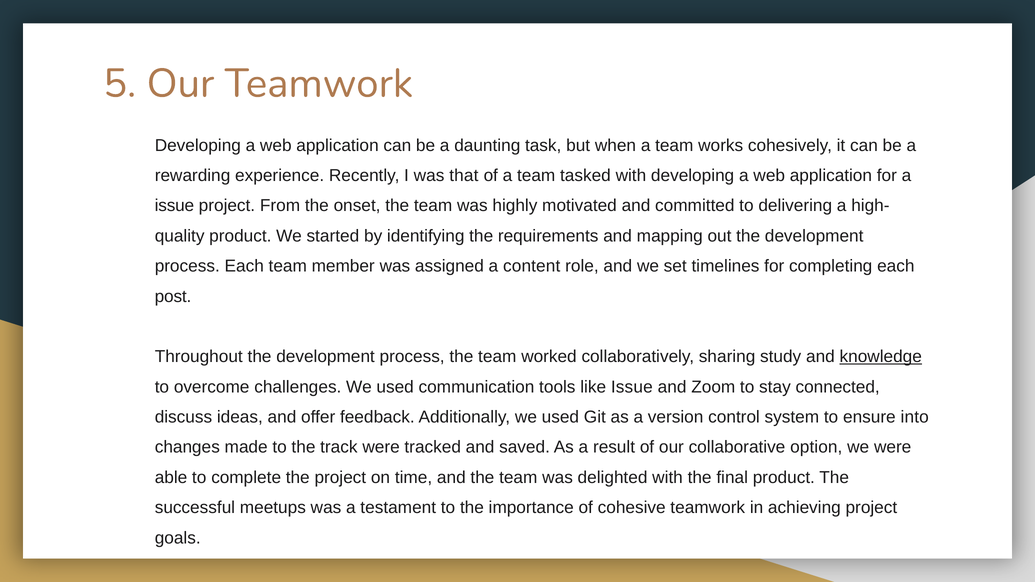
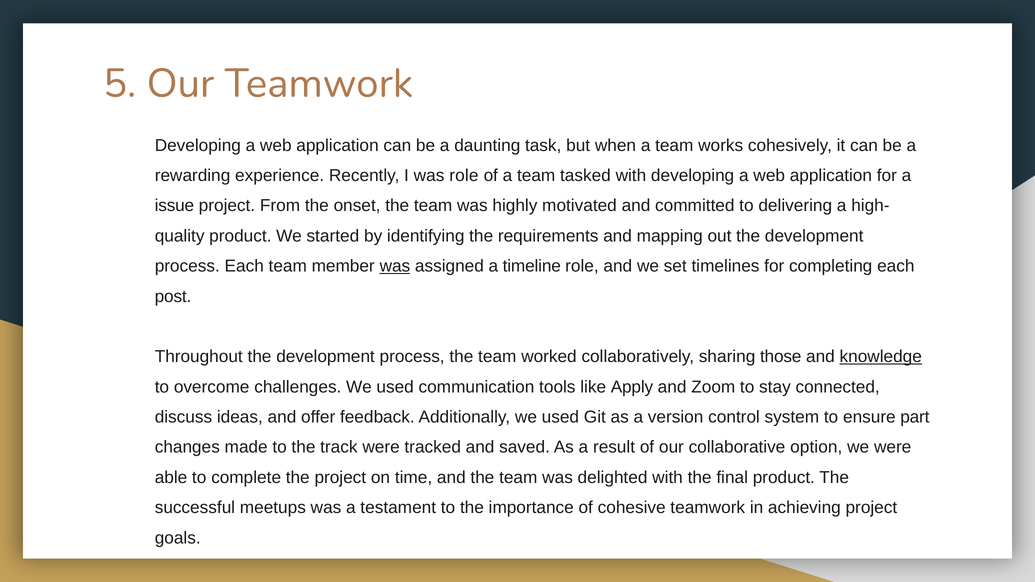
was that: that -> role
was at (395, 266) underline: none -> present
content: content -> timeline
study: study -> those
like Issue: Issue -> Apply
into: into -> part
